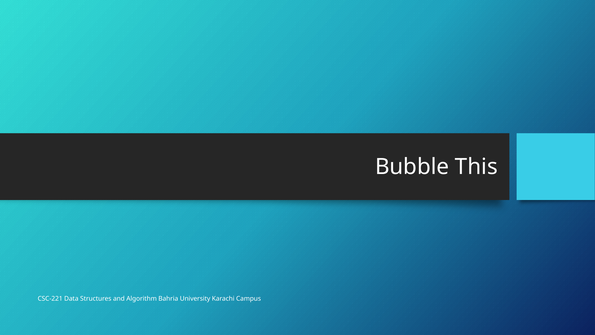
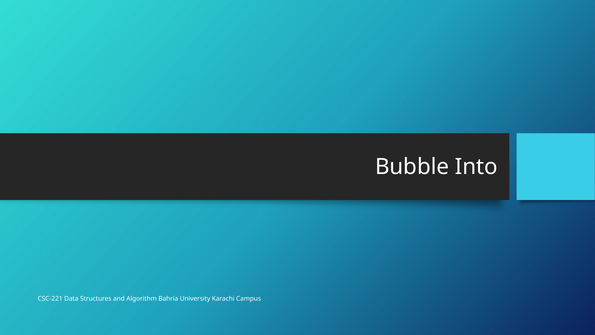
This: This -> Into
